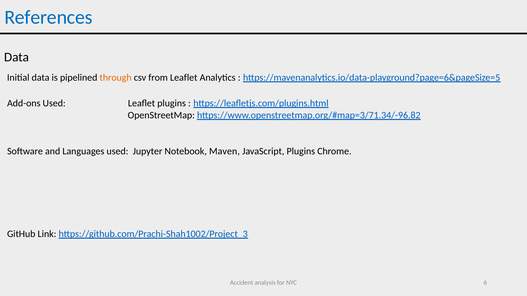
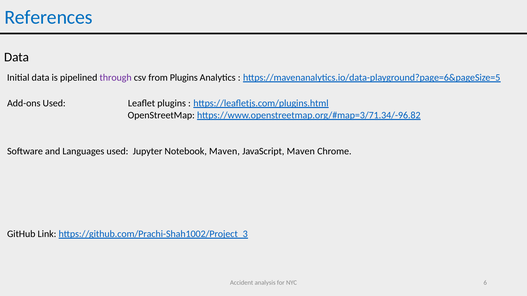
through colour: orange -> purple
from Leaflet: Leaflet -> Plugins
JavaScript Plugins: Plugins -> Maven
